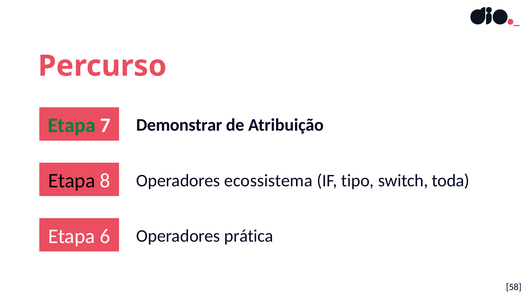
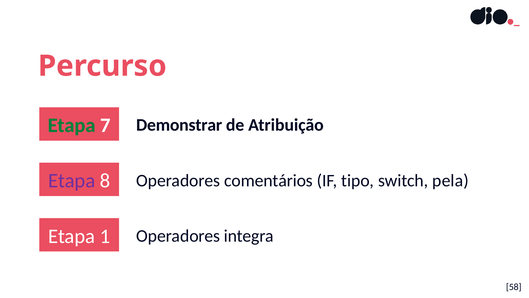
Etapa at (72, 181) colour: black -> purple
ecossistema: ecossistema -> comentários
toda: toda -> pela
6: 6 -> 1
prática: prática -> integra
